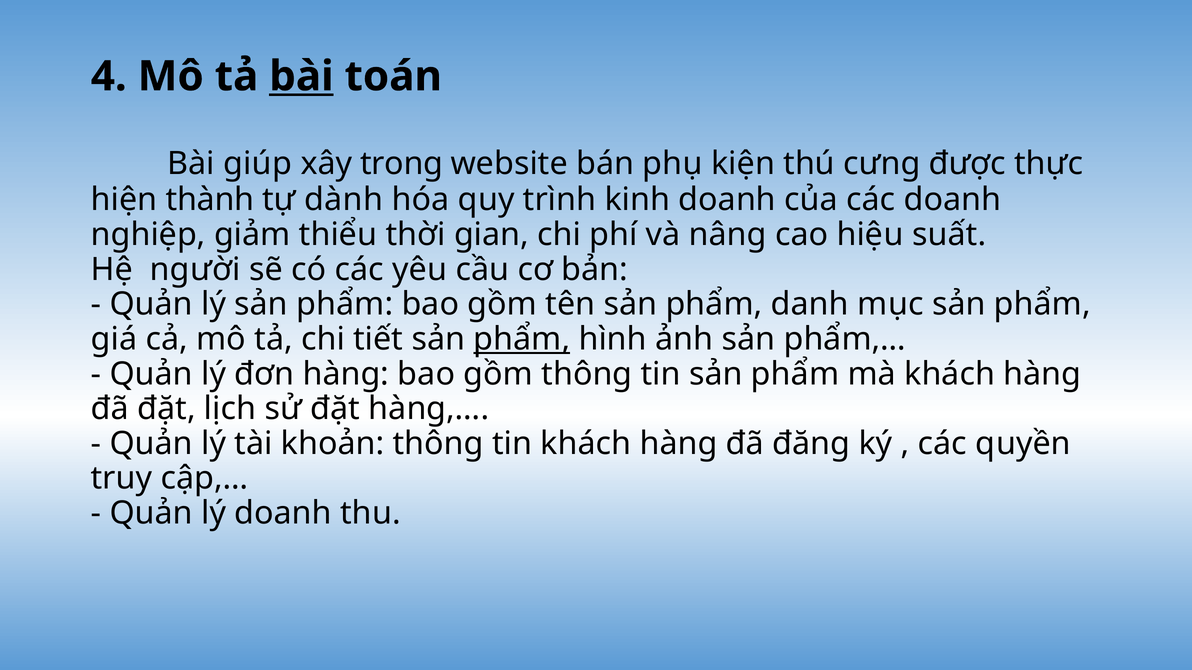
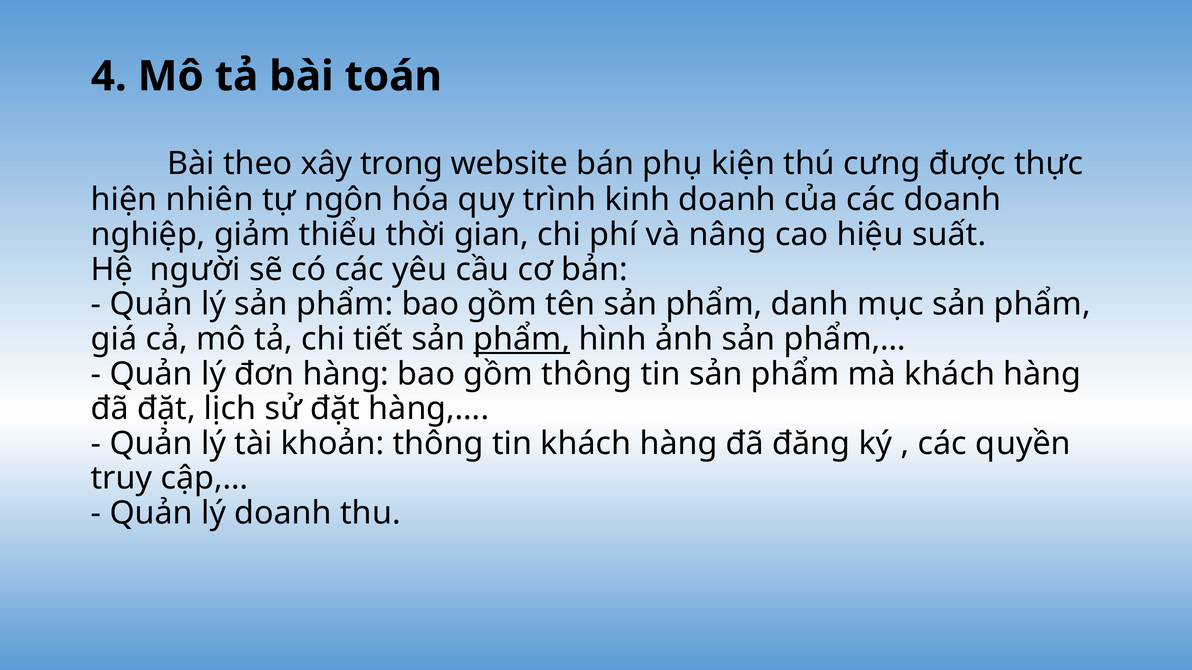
bài at (301, 76) underline: present -> none
giúp: giúp -> theo
thành: thành -> nhiên
dành: dành -> ngôn
